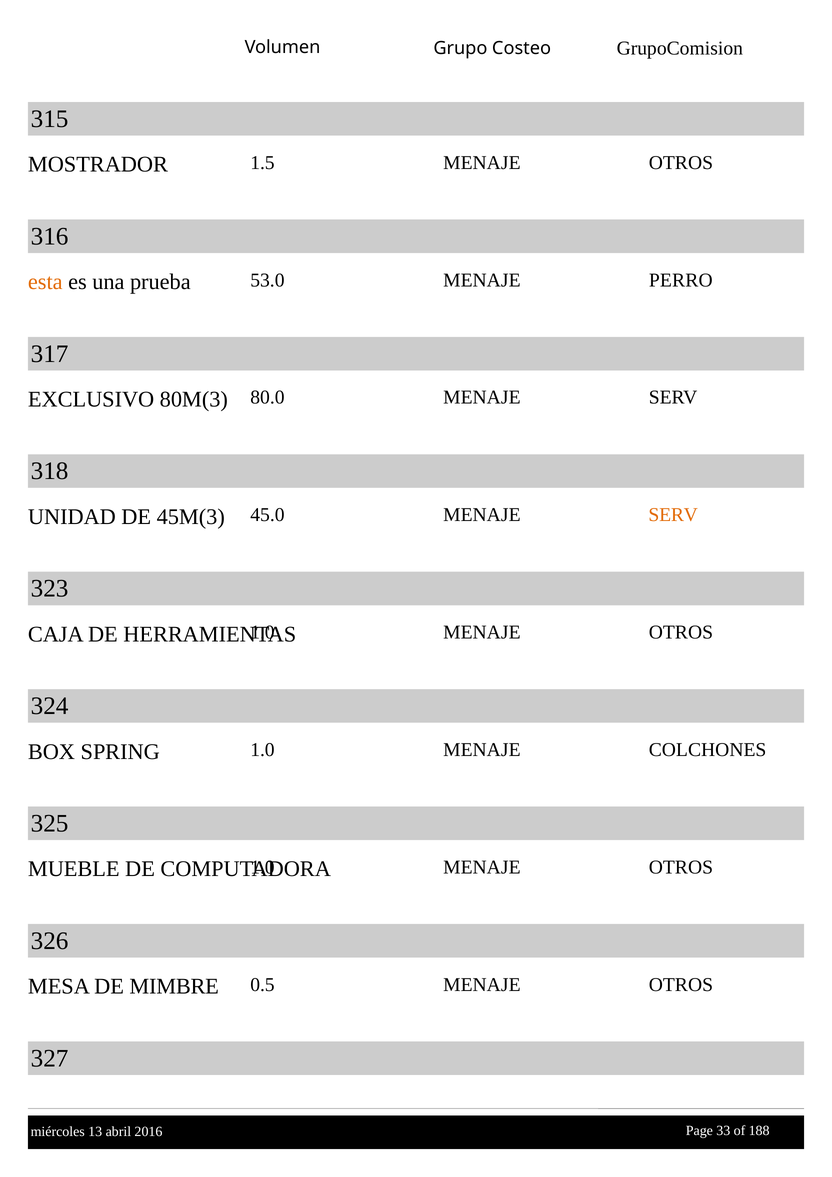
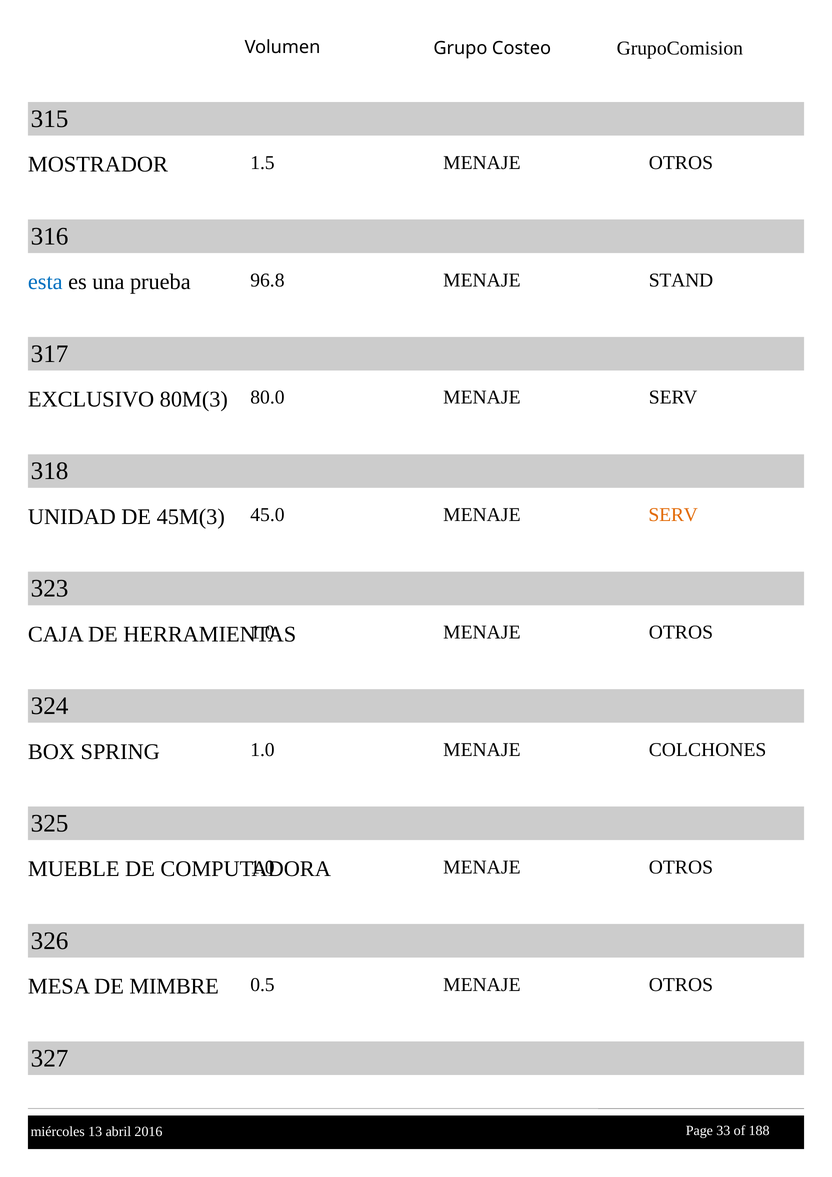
esta colour: orange -> blue
53.0: 53.0 -> 96.8
PERRO: PERRO -> STAND
